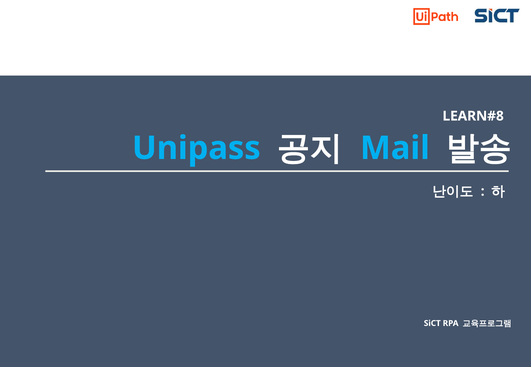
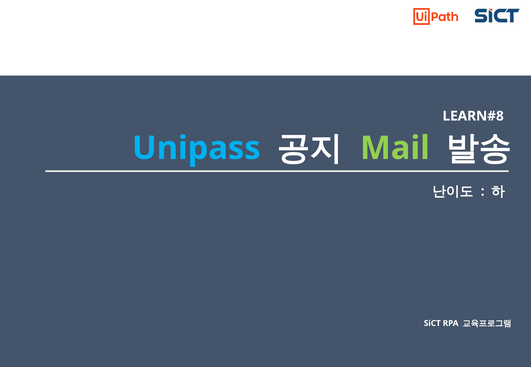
Mail colour: light blue -> light green
